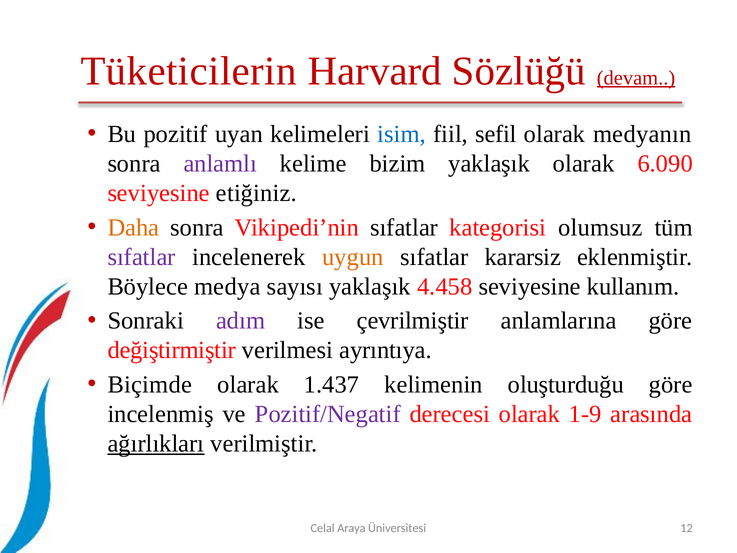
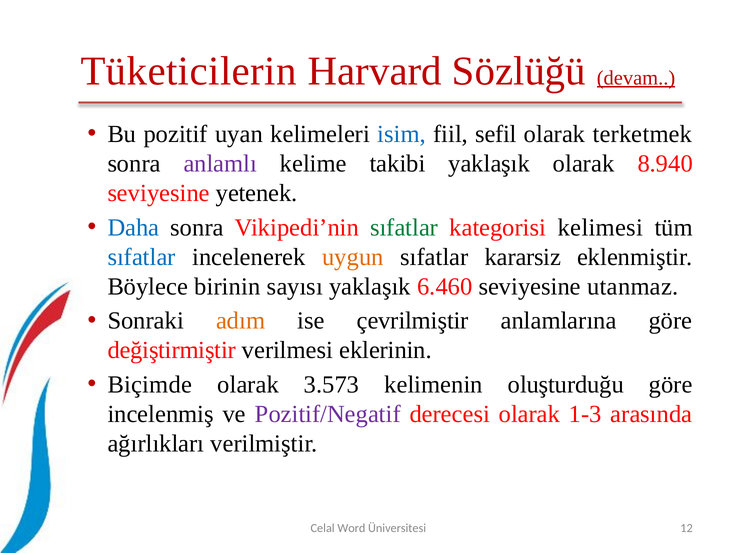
medyanın: medyanın -> terketmek
bizim: bizim -> takibi
6.090: 6.090 -> 8.940
etiğiniz: etiğiniz -> yetenek
Daha colour: orange -> blue
sıfatlar at (404, 227) colour: black -> green
olumsuz: olumsuz -> kelimesi
sıfatlar at (142, 257) colour: purple -> blue
medya: medya -> birinin
4.458: 4.458 -> 6.460
kullanım: kullanım -> utanmaz
adım colour: purple -> orange
ayrıntıya: ayrıntıya -> eklerinin
1.437: 1.437 -> 3.573
1-9: 1-9 -> 1-3
ağırlıkları underline: present -> none
Araya: Araya -> Word
